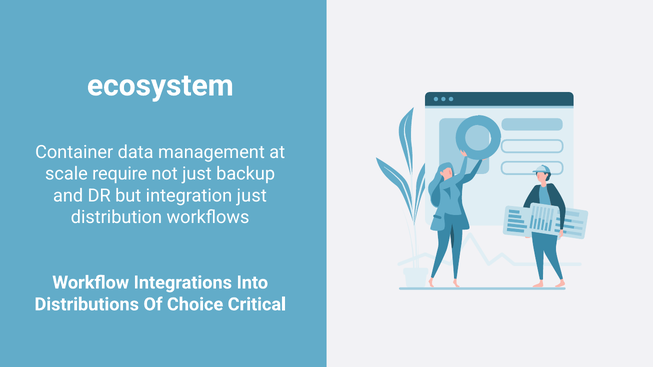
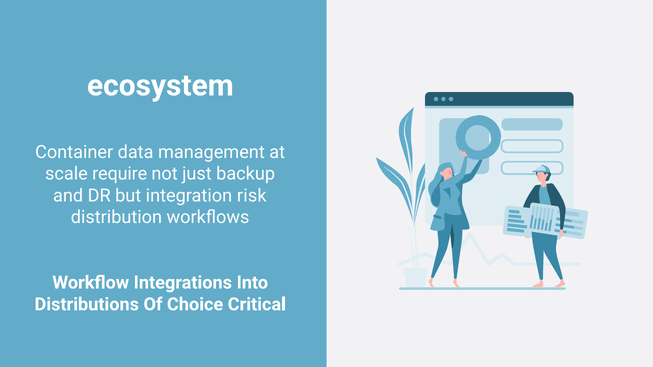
integration just: just -> risk
